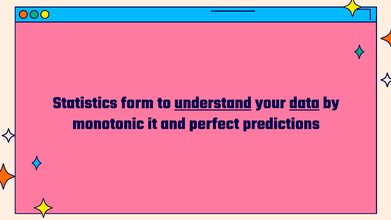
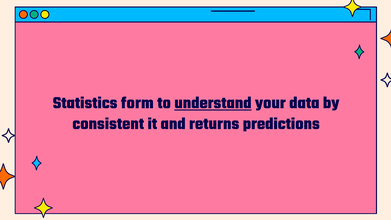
data underline: present -> none
monotonic: monotonic -> consistent
perfect: perfect -> returns
